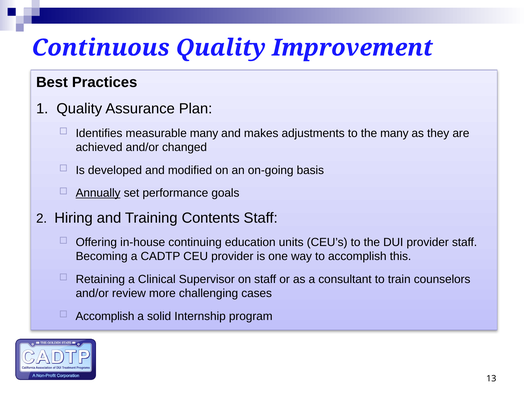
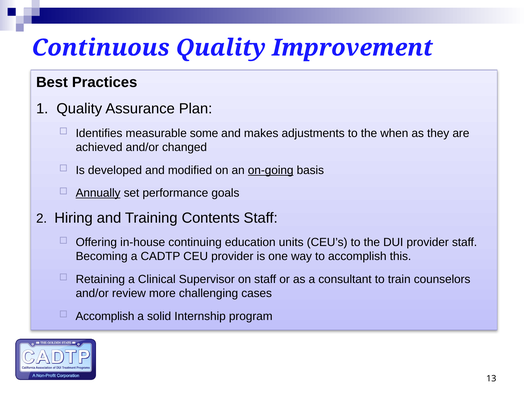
measurable many: many -> some
the many: many -> when
on-going underline: none -> present
